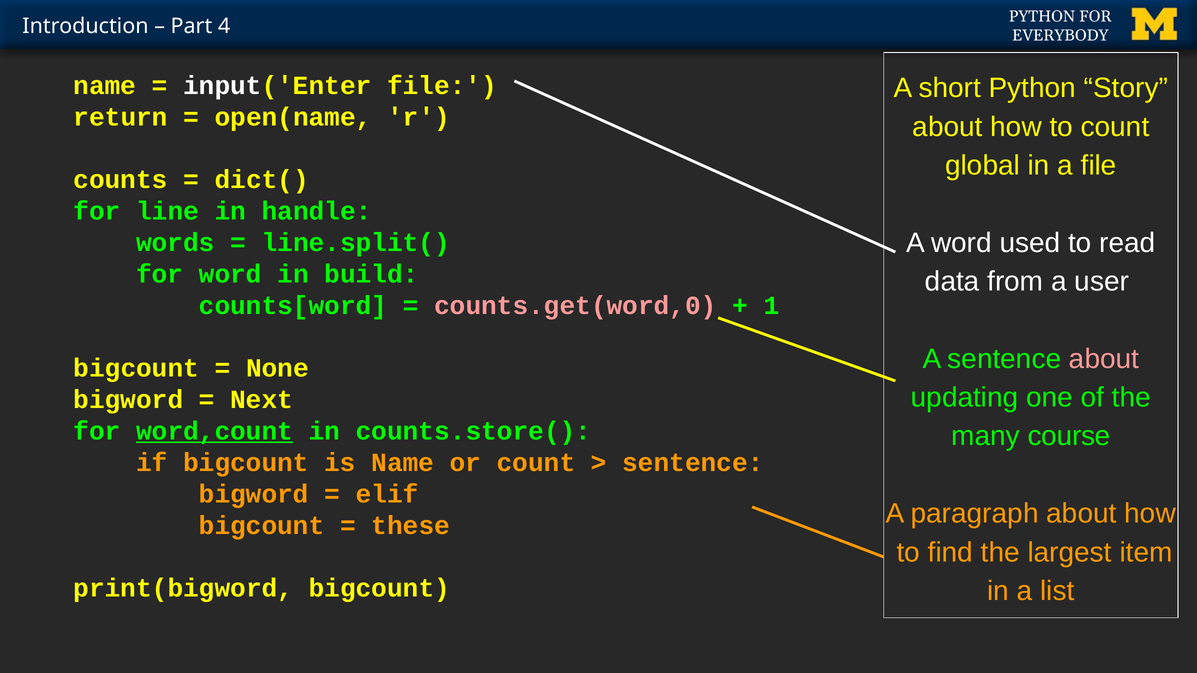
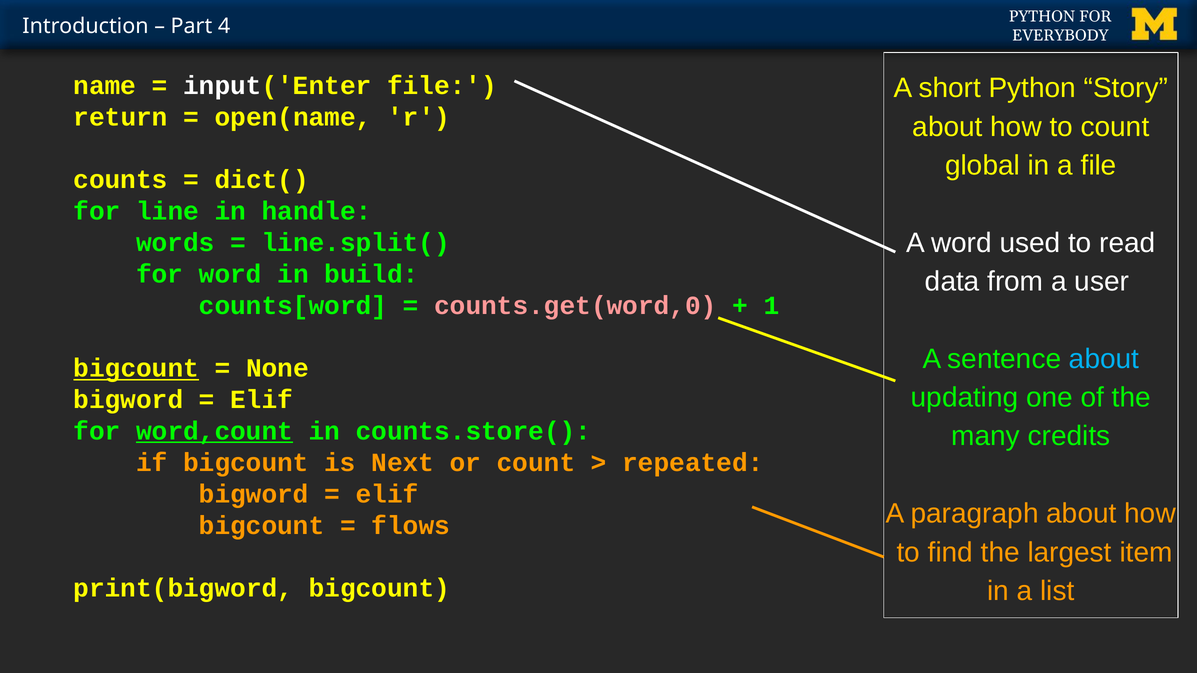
about at (1104, 359) colour: pink -> light blue
bigcount at (136, 368) underline: none -> present
Next at (262, 400): Next -> Elif
course: course -> credits
is Name: Name -> Next
sentence at (693, 463): sentence -> repeated
these: these -> flows
